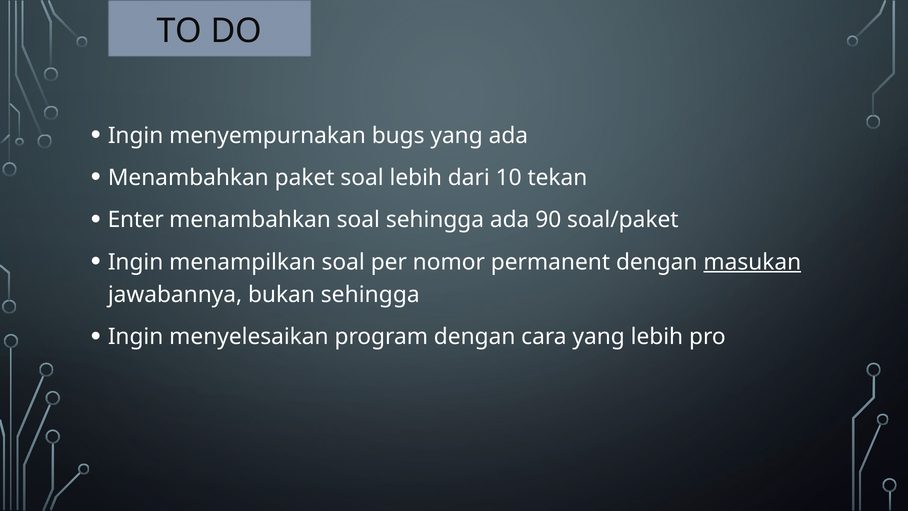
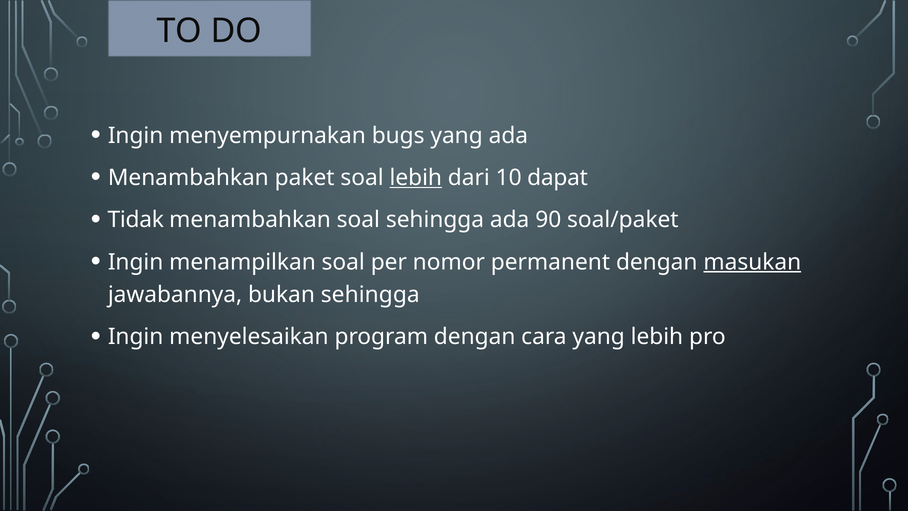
lebih at (416, 178) underline: none -> present
tekan: tekan -> dapat
Enter: Enter -> Tidak
